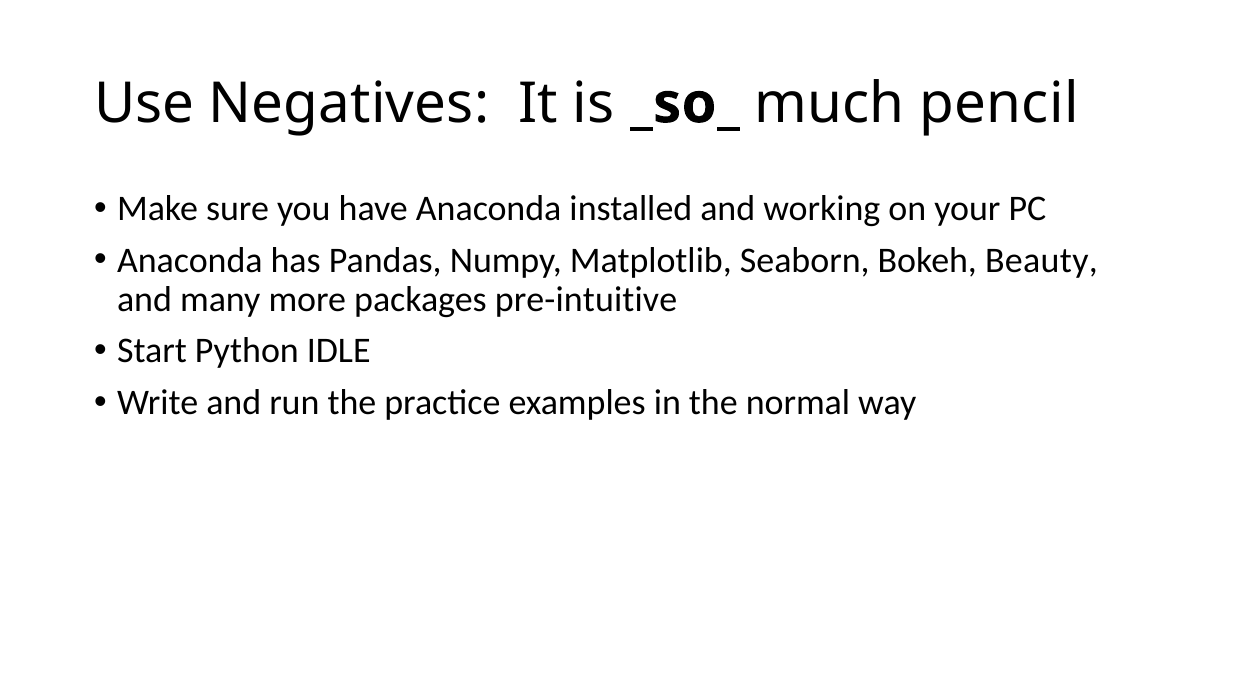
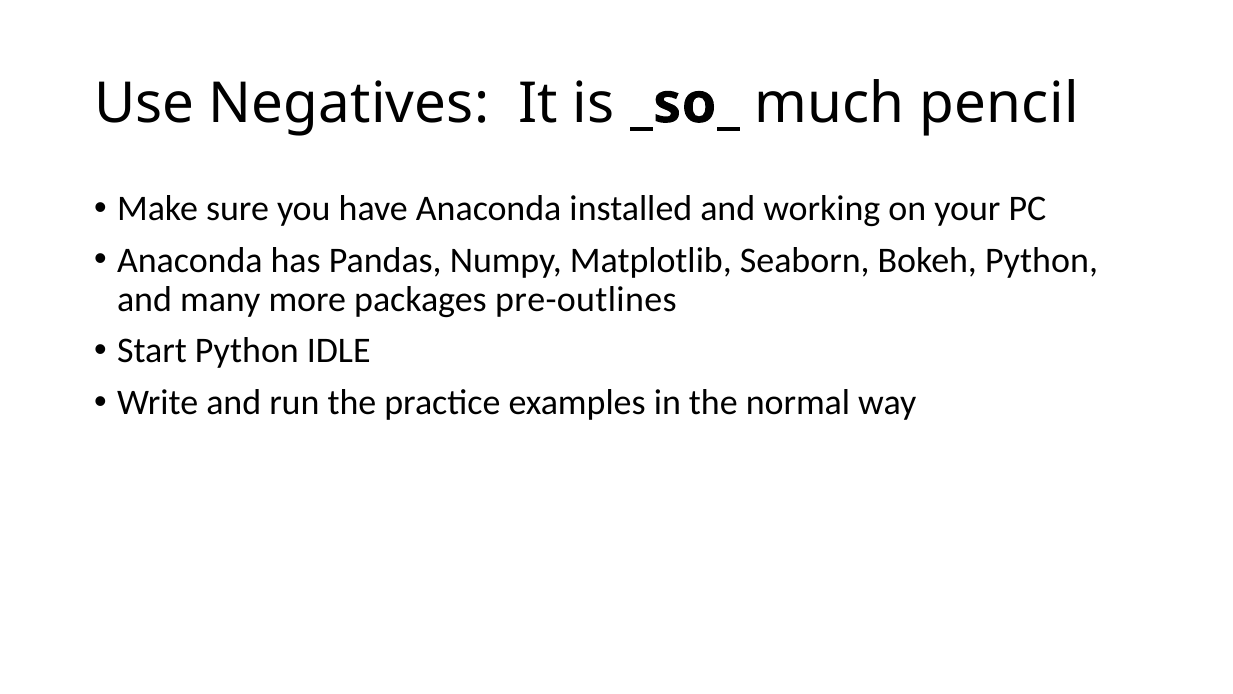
Bokeh Beauty: Beauty -> Python
pre-intuitive: pre-intuitive -> pre-outlines
